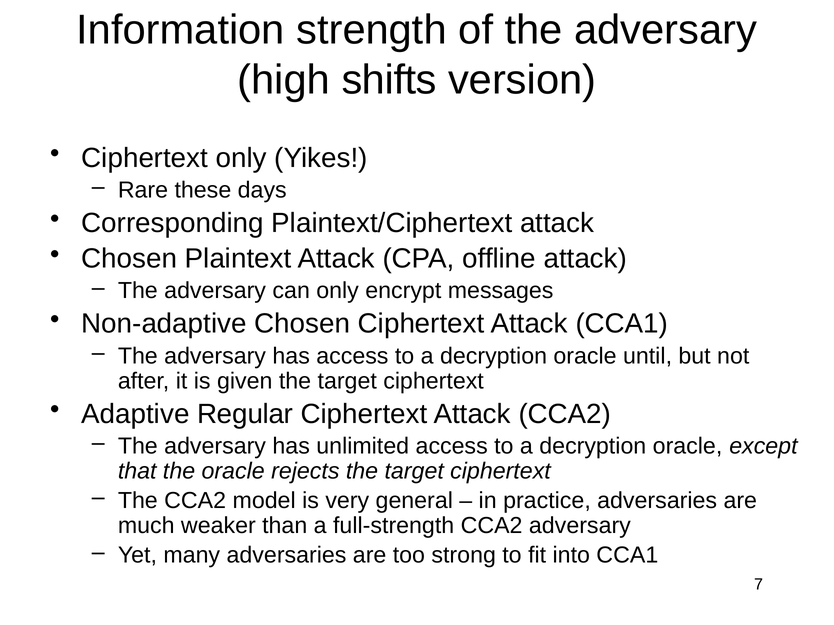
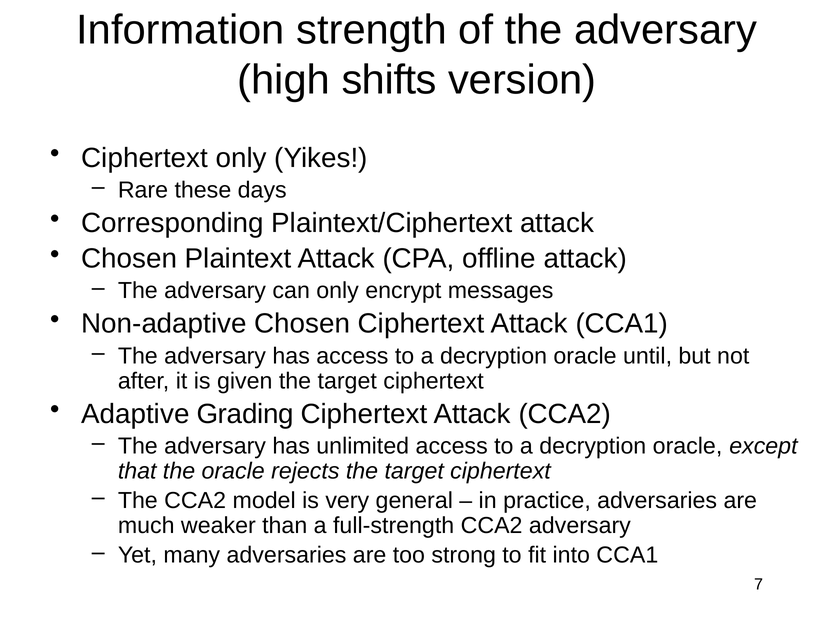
Regular: Regular -> Grading
